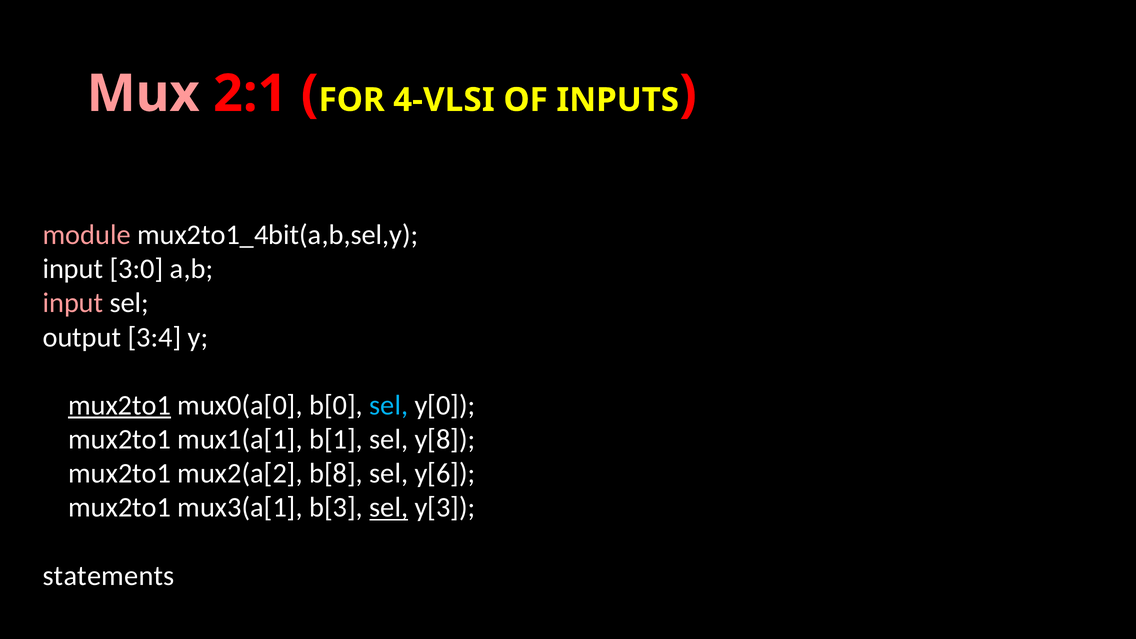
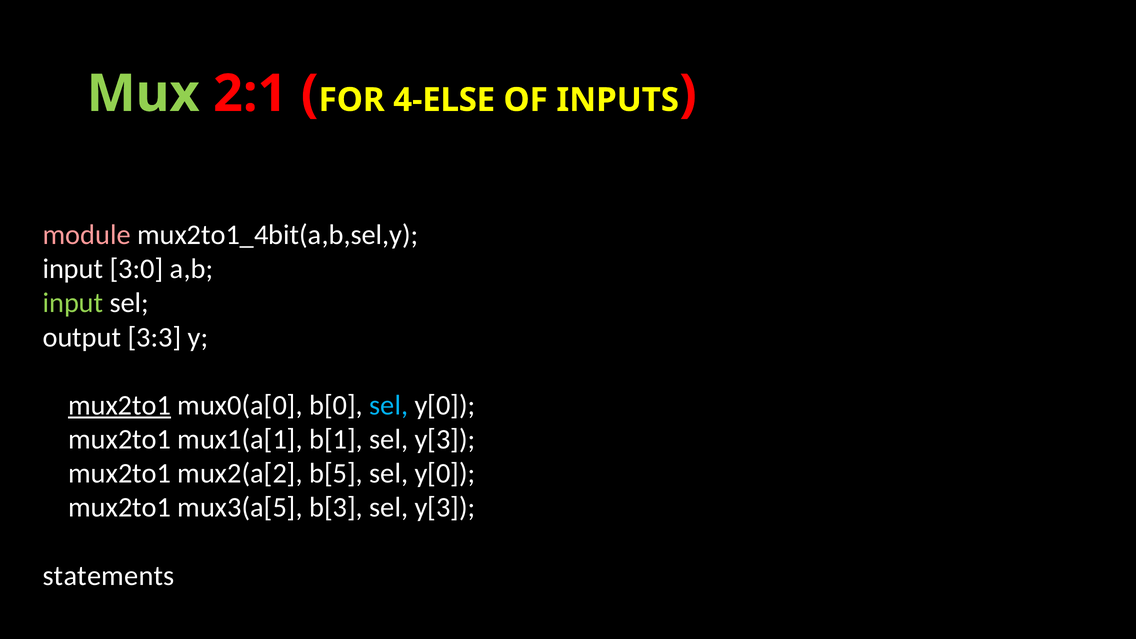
Mux colour: pink -> light green
4-VLSI: 4-VLSI -> 4-ELSE
input at (73, 303) colour: pink -> light green
3:4: 3:4 -> 3:3
b[1 sel y[8: y[8 -> y[3
b[8: b[8 -> b[5
y[6 at (445, 473): y[6 -> y[0
mux3(a[1: mux3(a[1 -> mux3(a[5
sel at (389, 508) underline: present -> none
